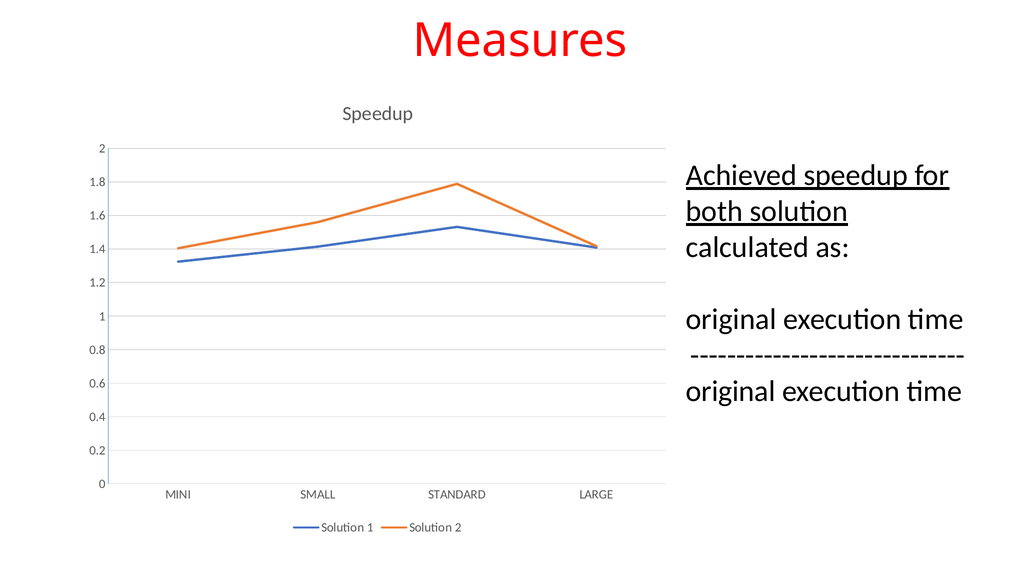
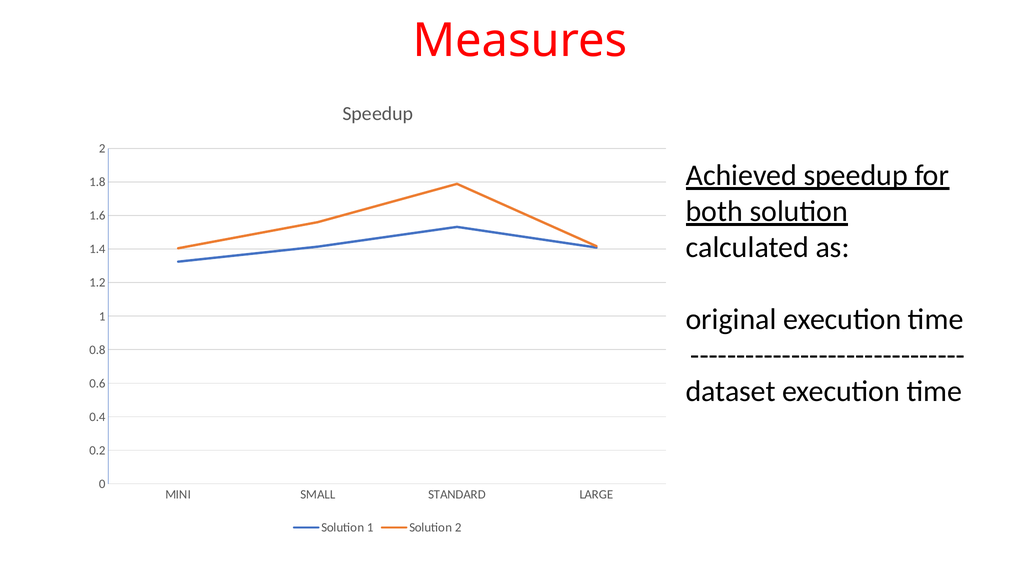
original at (731, 391): original -> dataset
